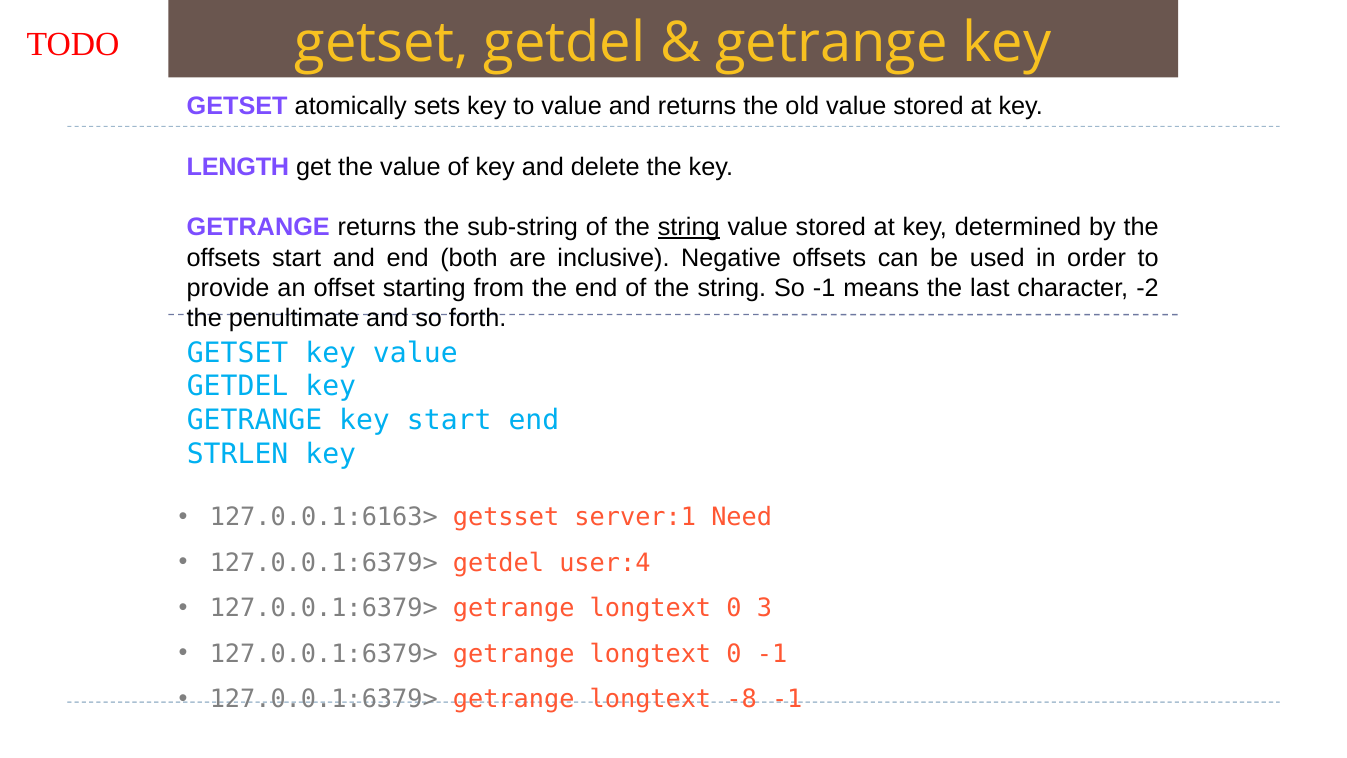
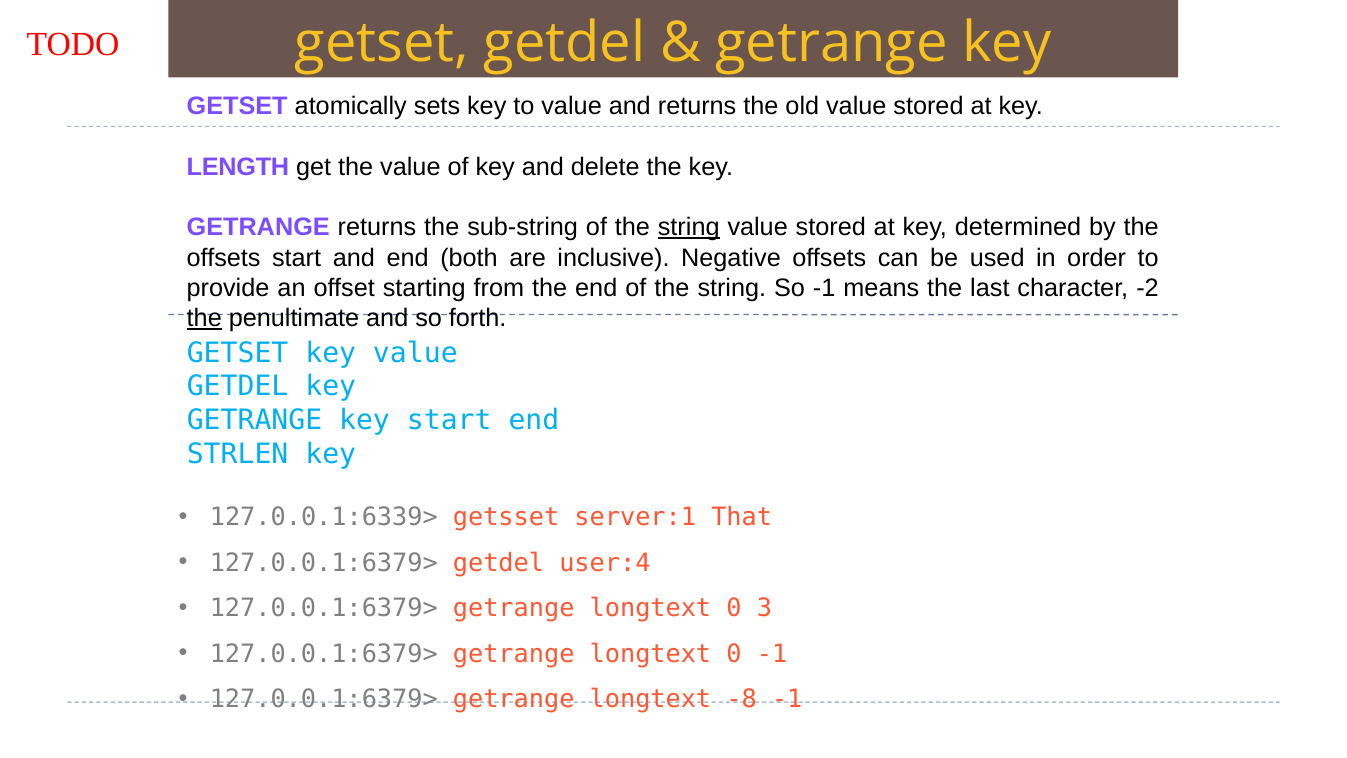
the at (204, 318) underline: none -> present
127.0.0.1:6163>: 127.0.0.1:6163> -> 127.0.0.1:6339>
Need: Need -> That
